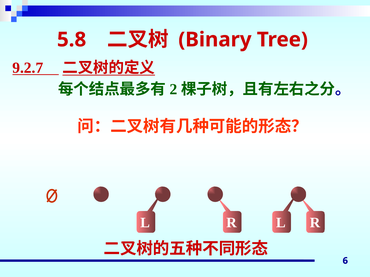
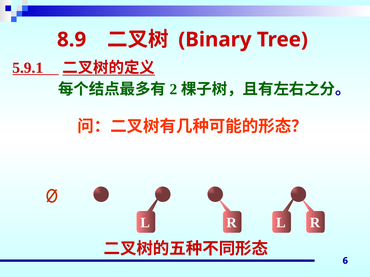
5.8: 5.8 -> 8.9
9.2.7: 9.2.7 -> 5.9.1
